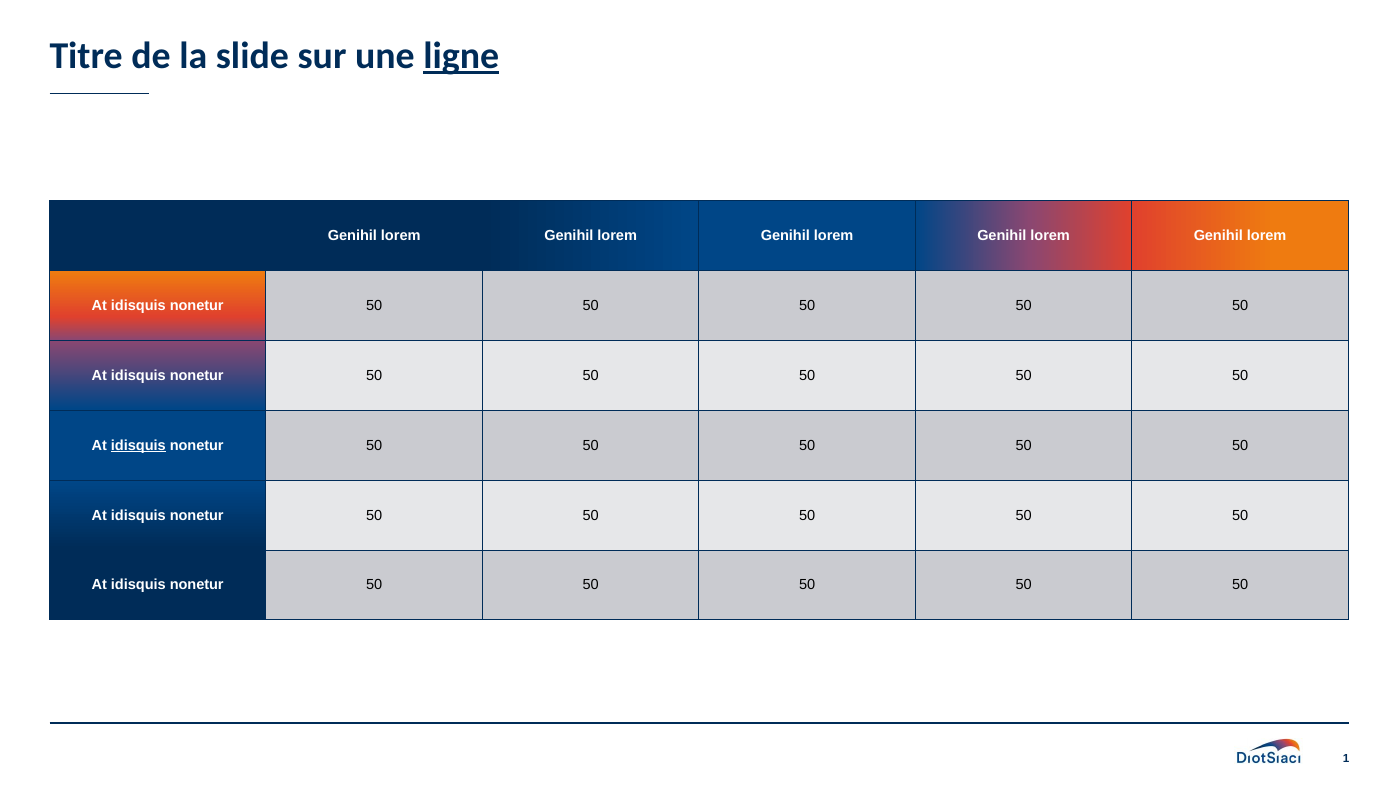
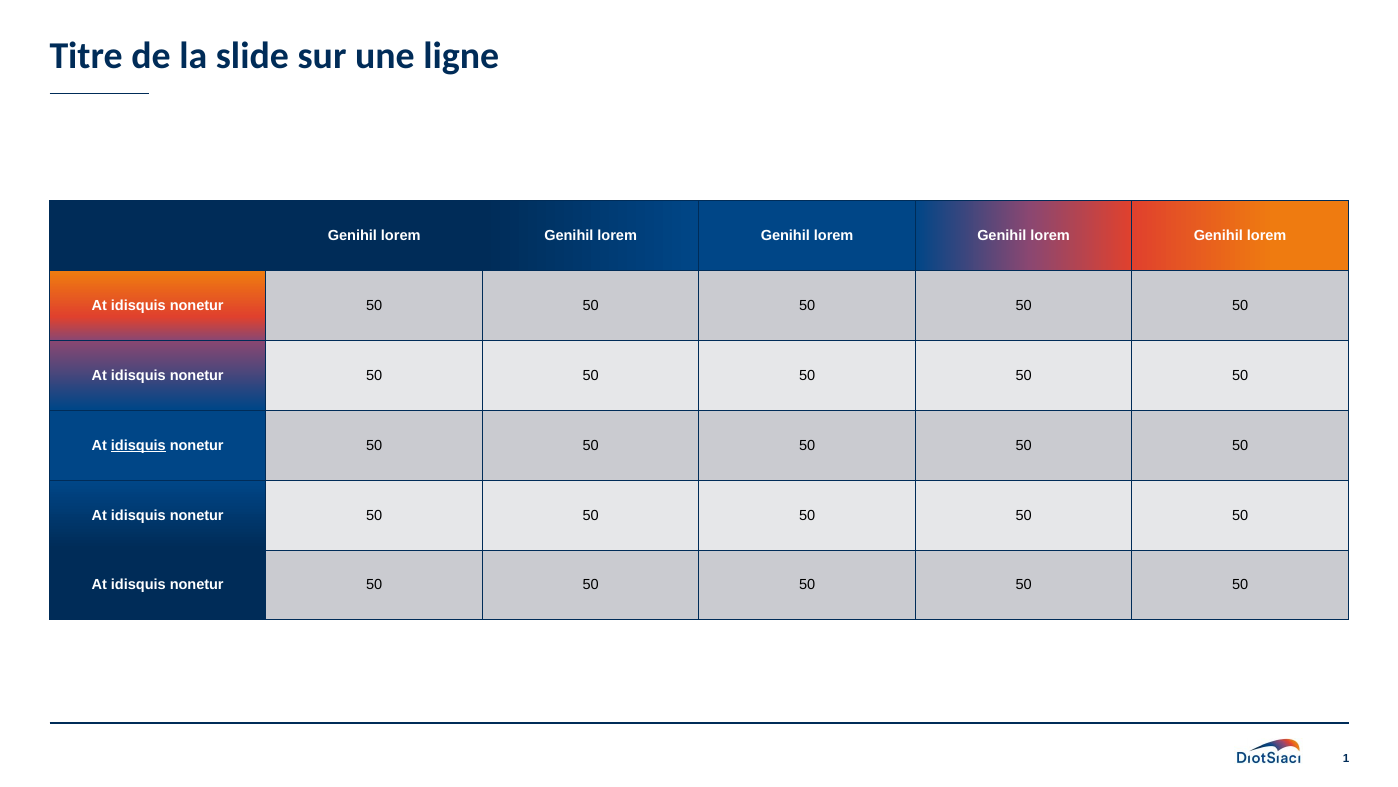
ligne underline: present -> none
